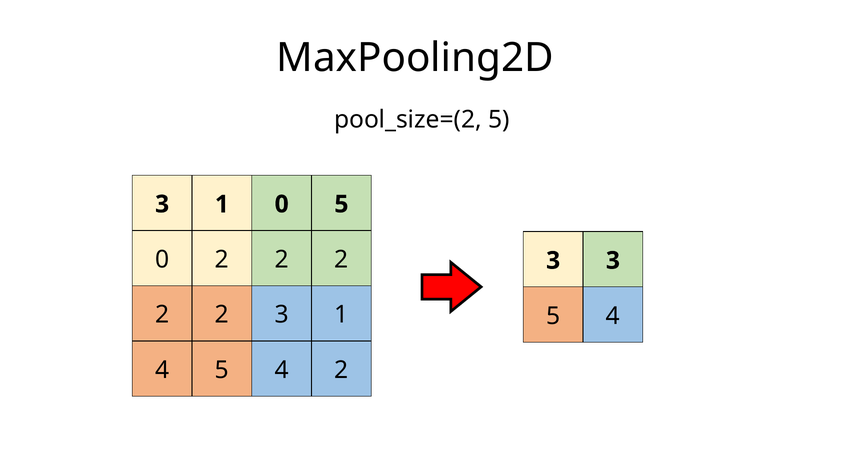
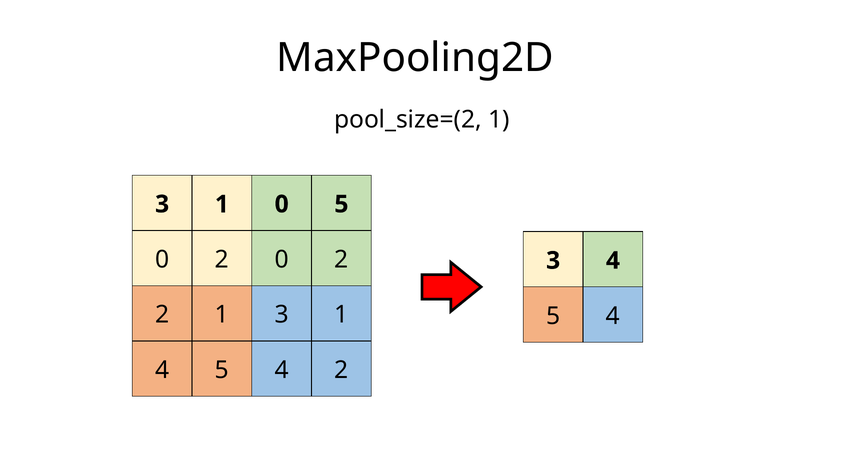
pool_size=(2 5: 5 -> 1
0 2 2: 2 -> 0
3 3: 3 -> 4
2 at (222, 315): 2 -> 1
